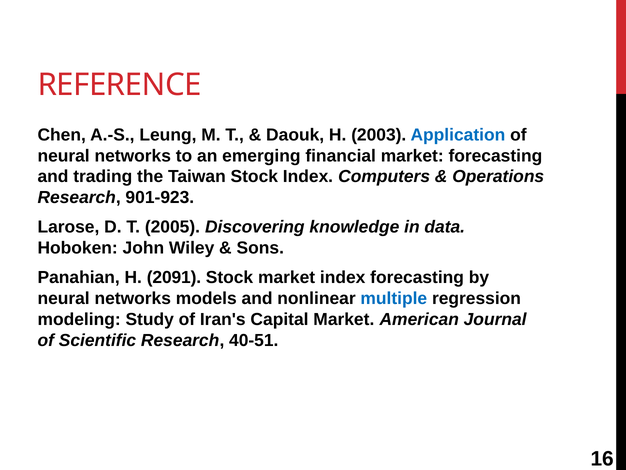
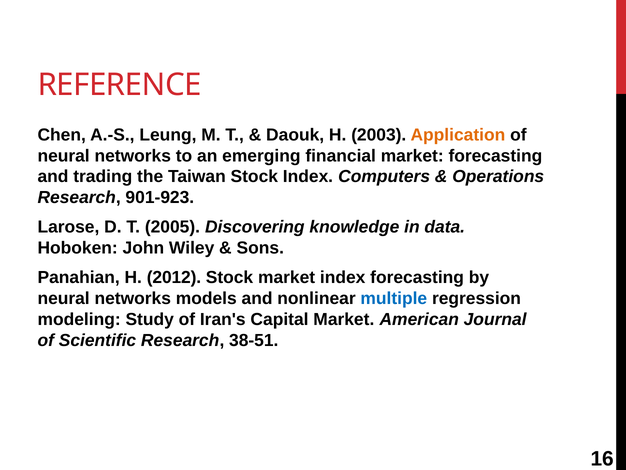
Application colour: blue -> orange
2091: 2091 -> 2012
40-51: 40-51 -> 38-51
